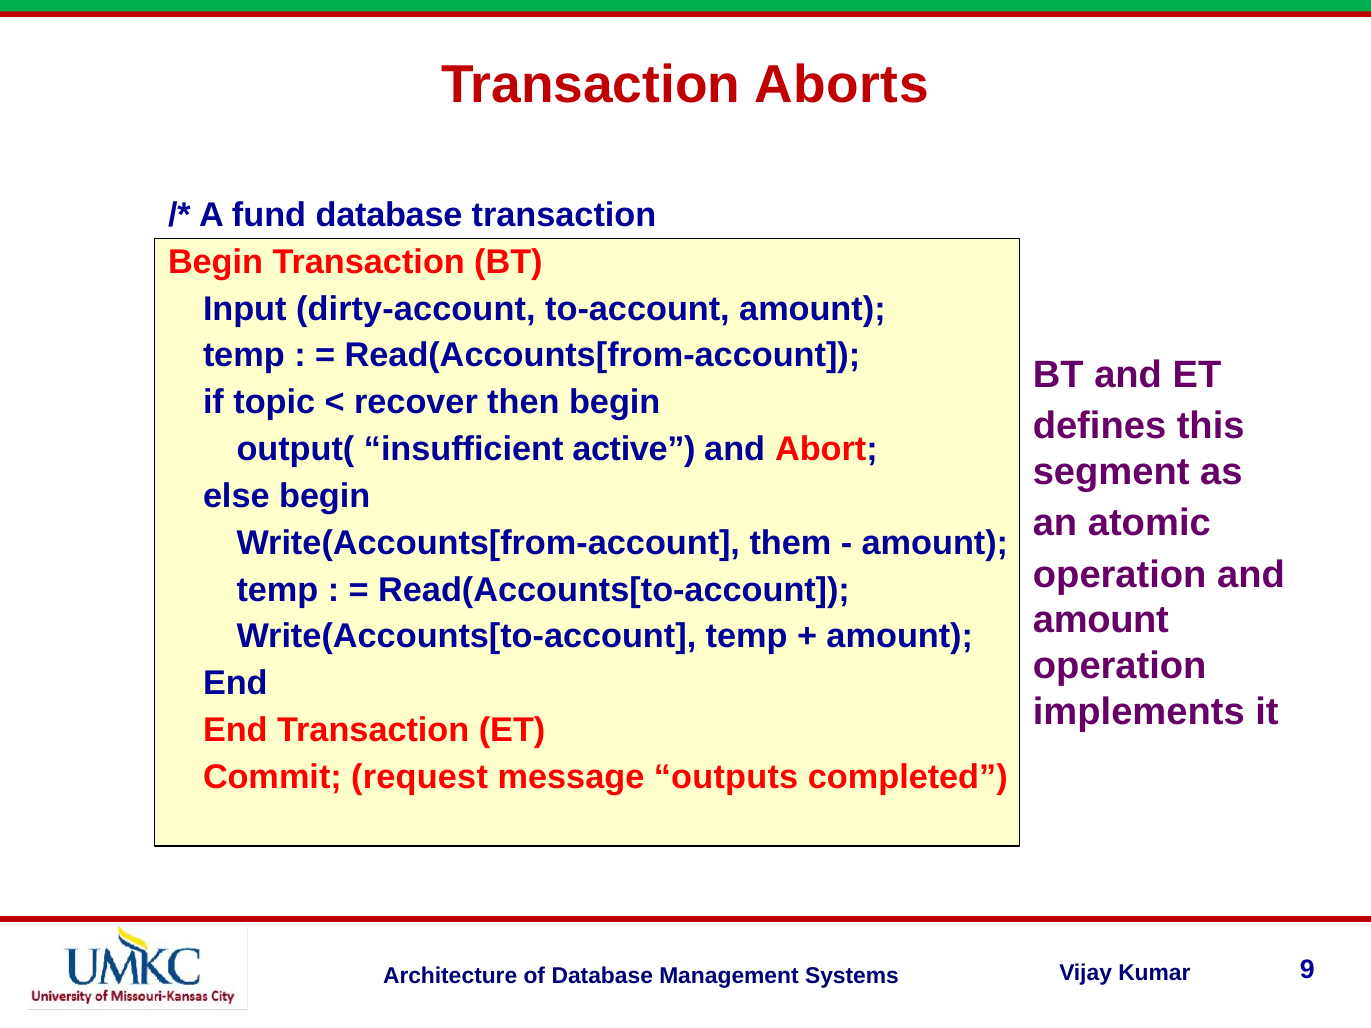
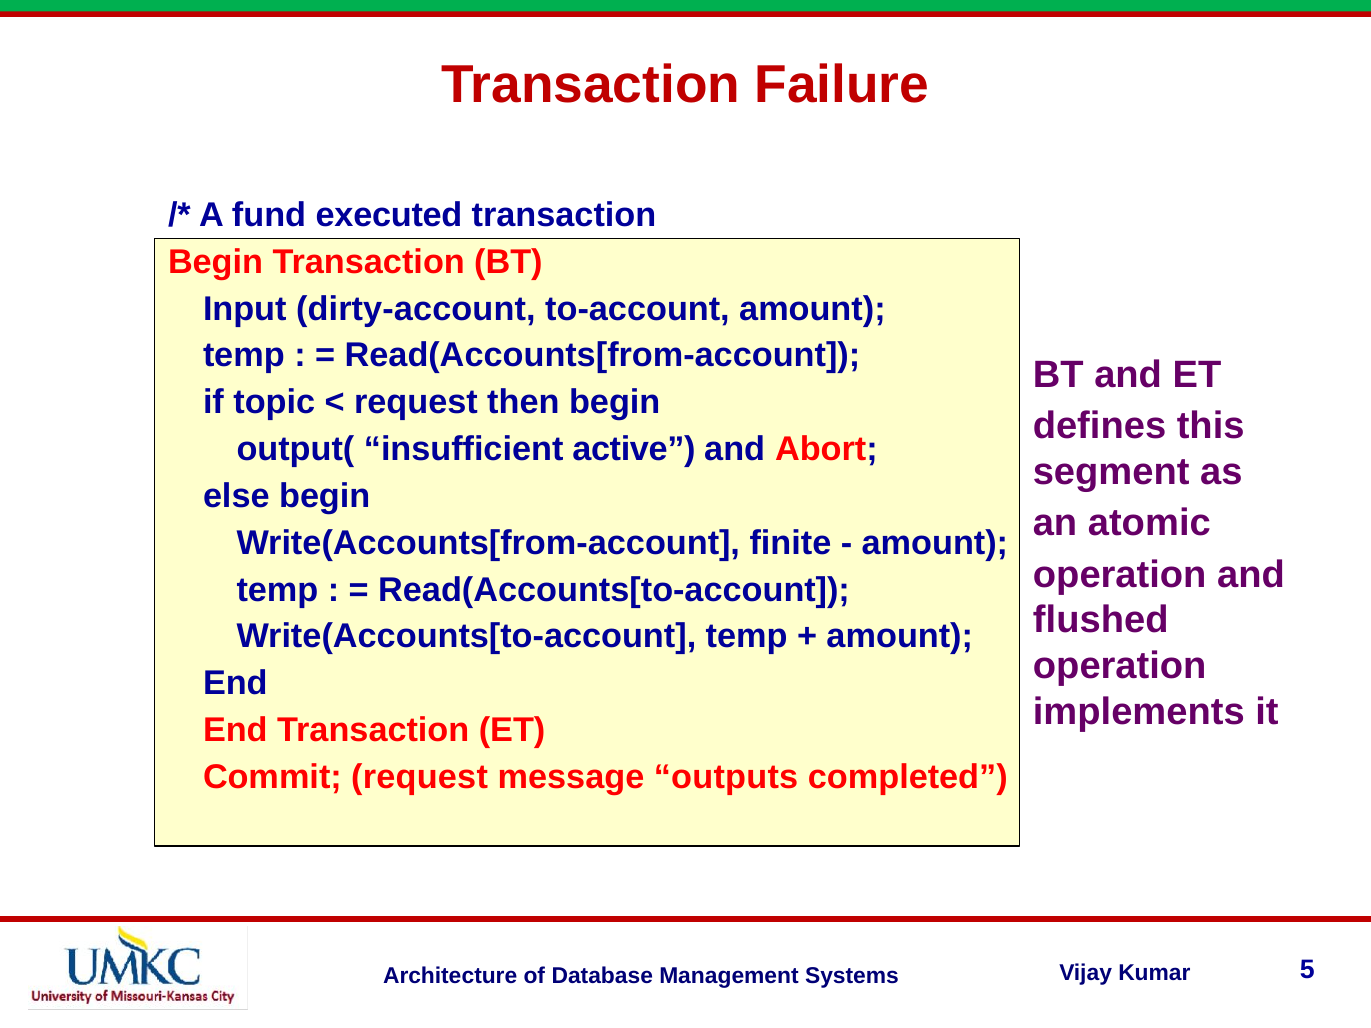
Aborts: Aborts -> Failure
fund database: database -> executed
recover at (416, 403): recover -> request
them: them -> finite
amount at (1101, 620): amount -> flushed
9: 9 -> 5
